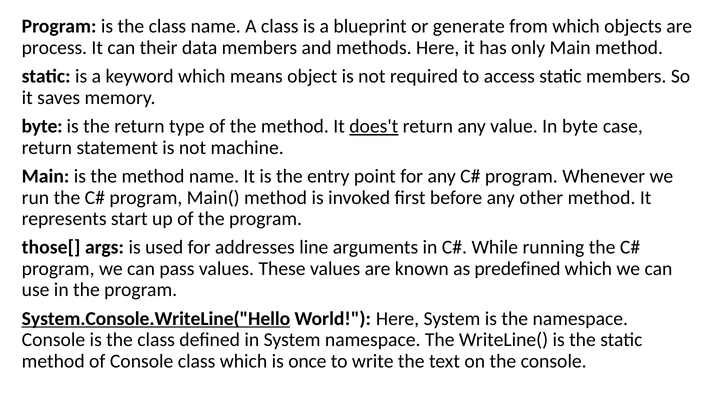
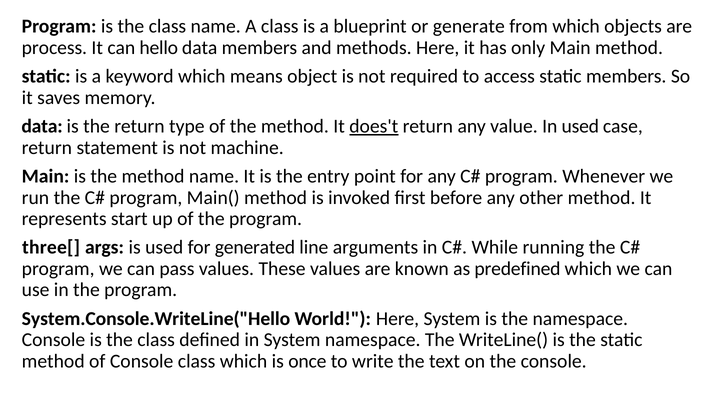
their: their -> hello
byte at (42, 126): byte -> data
In byte: byte -> used
those[: those[ -> three[
addresses: addresses -> generated
System.Console.WriteLine("Hello underline: present -> none
